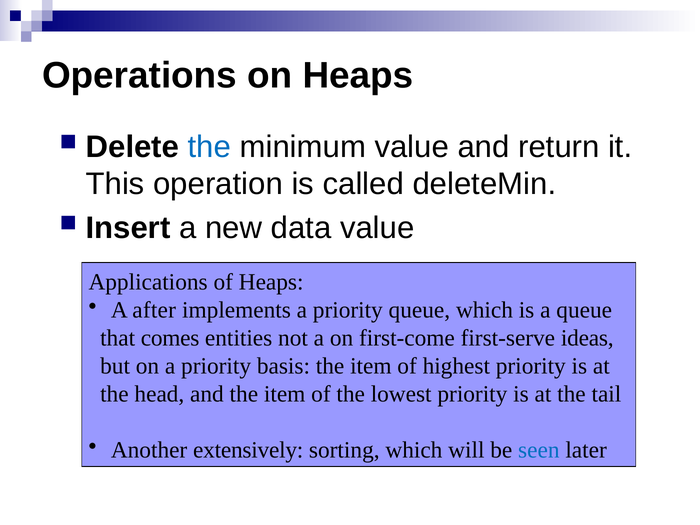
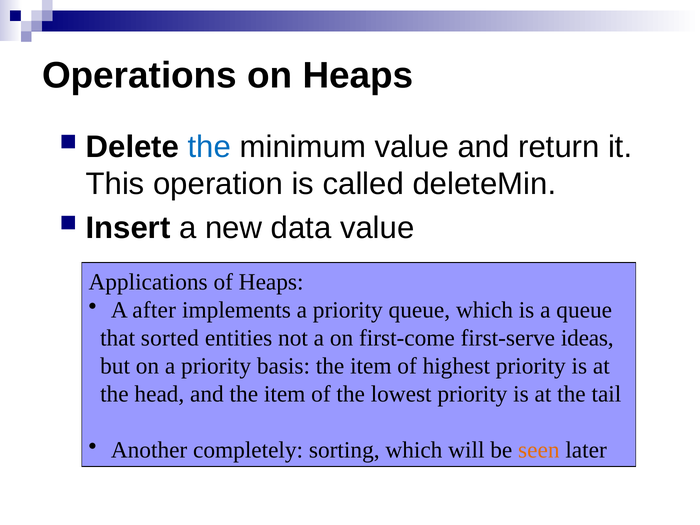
comes: comes -> sorted
extensively: extensively -> completely
seen colour: blue -> orange
